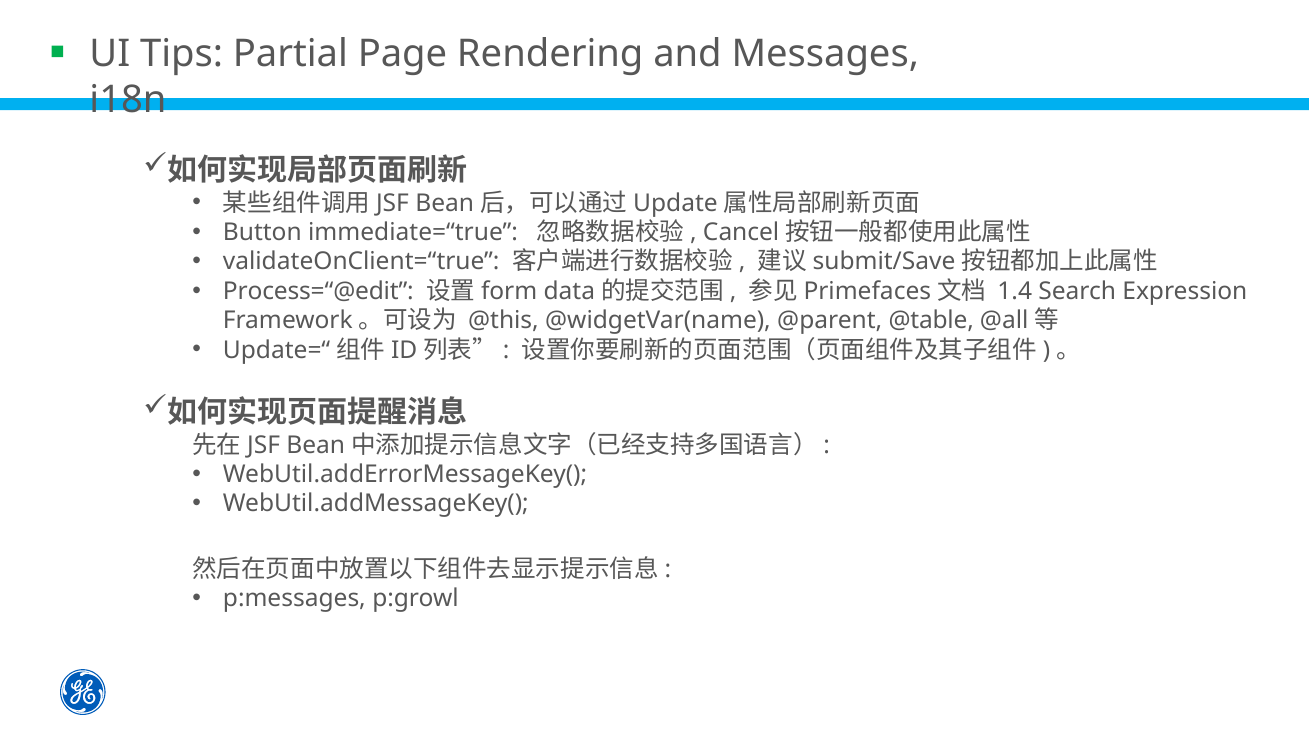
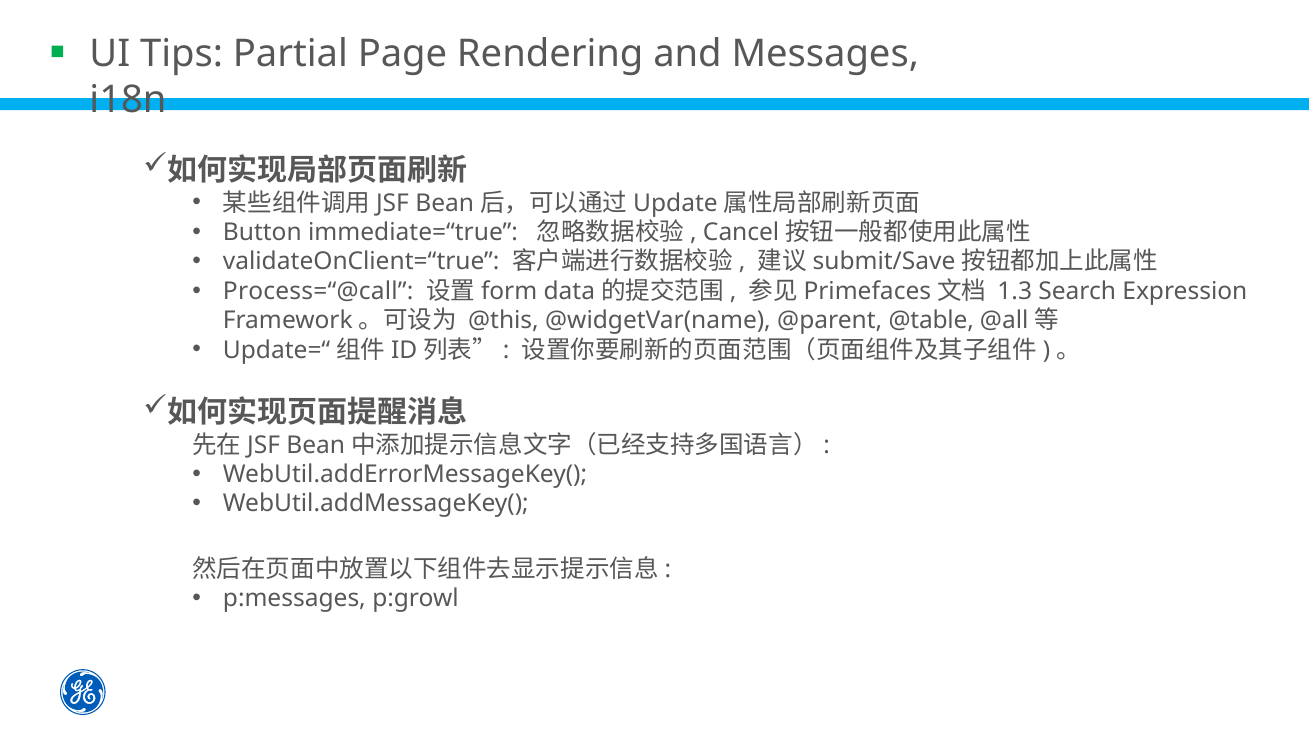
Process=“@edit: Process=“@edit -> Process=“@call
1.4: 1.4 -> 1.3
